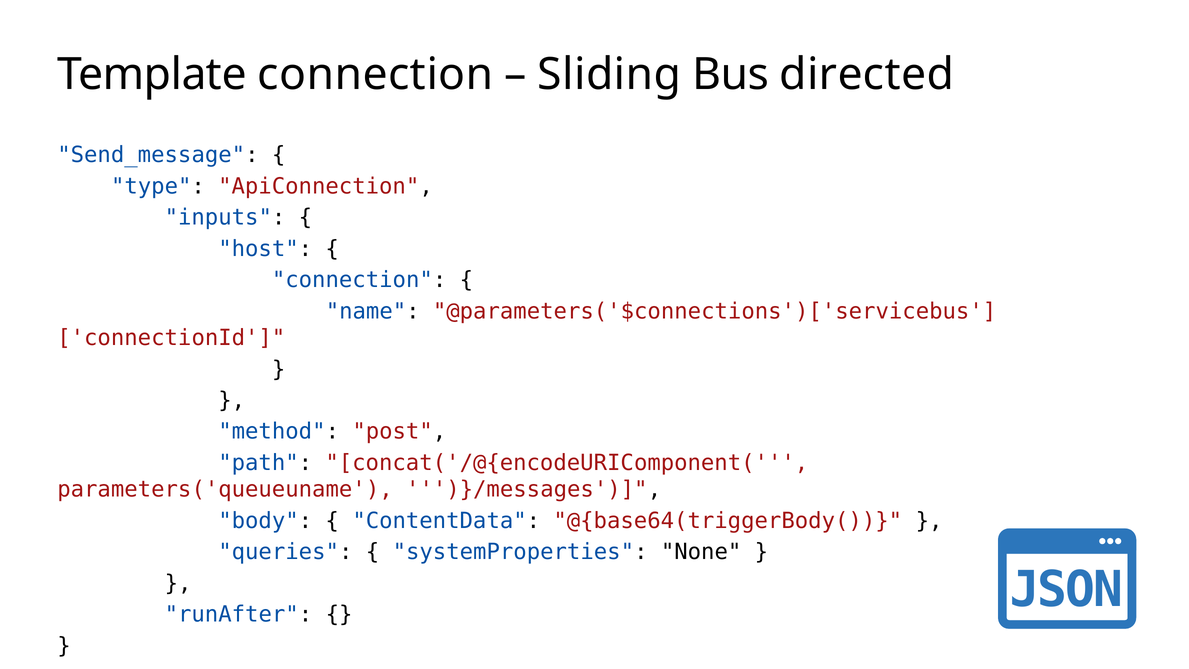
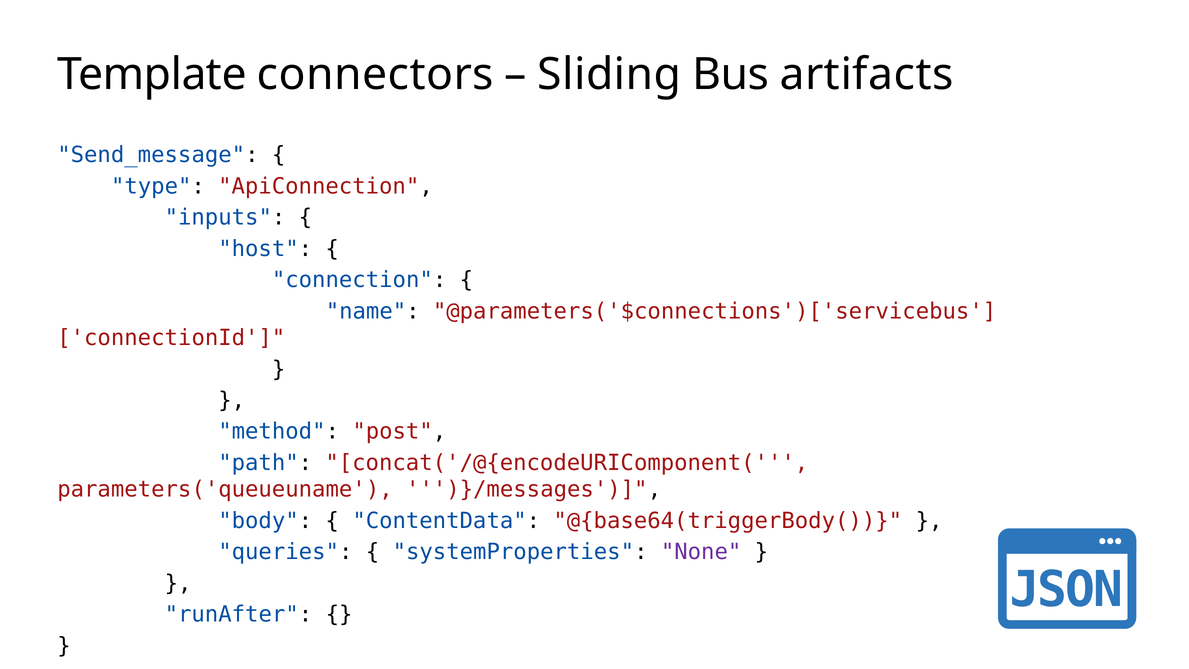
Template connection: connection -> connectors
directed: directed -> artifacts
None colour: black -> purple
